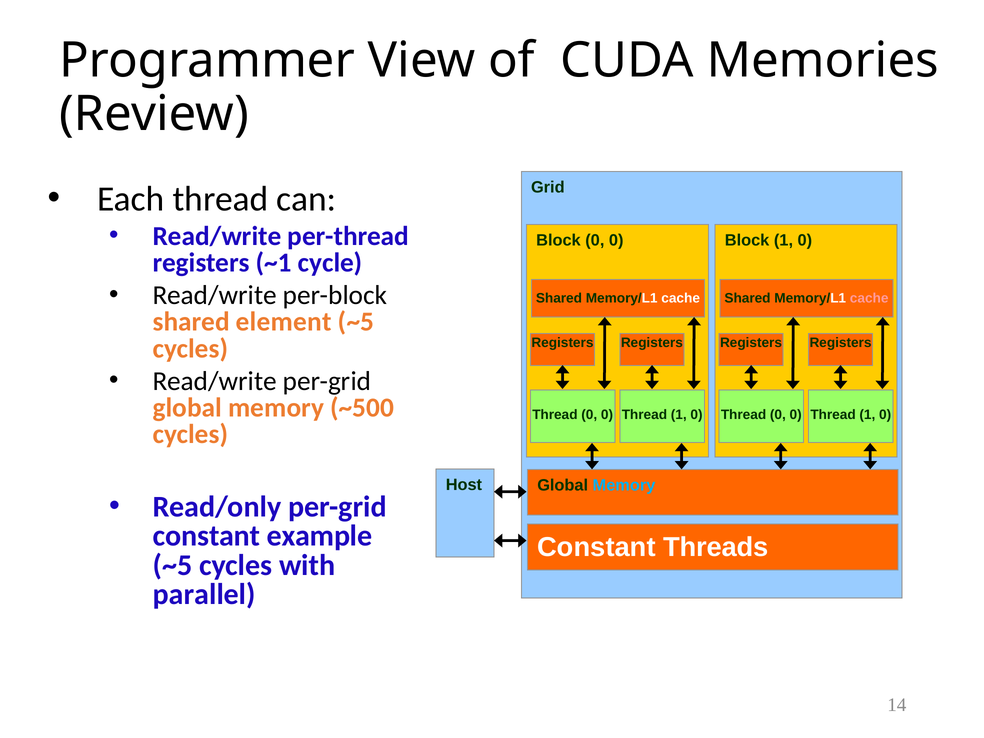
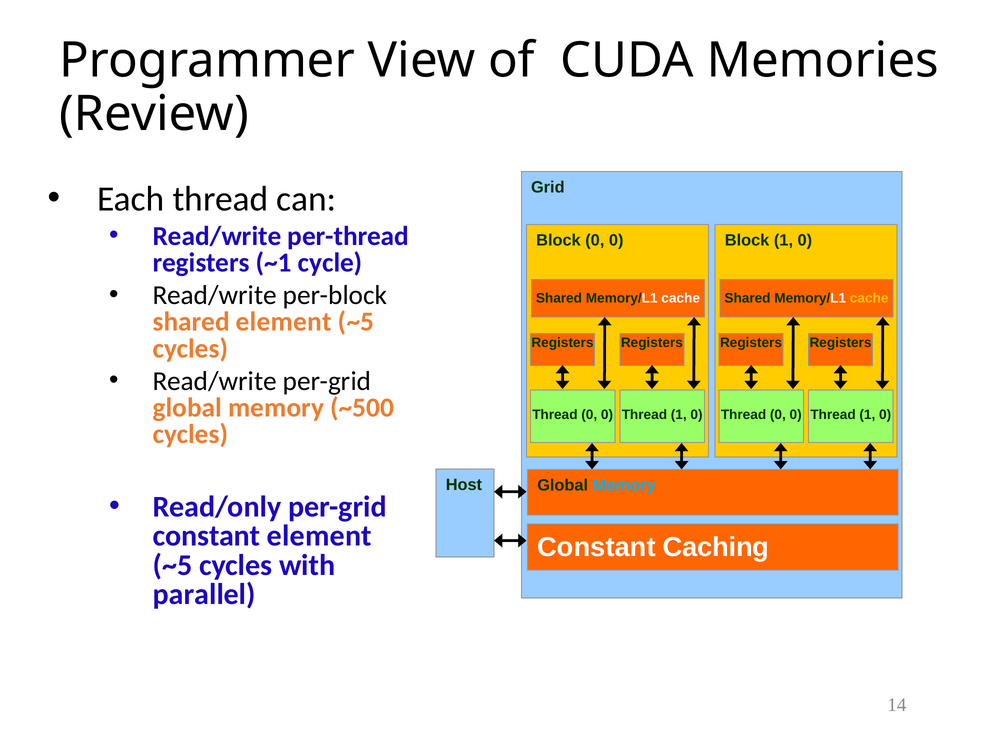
cache at (869, 298) colour: pink -> yellow
constant example: example -> element
Threads: Threads -> Caching
